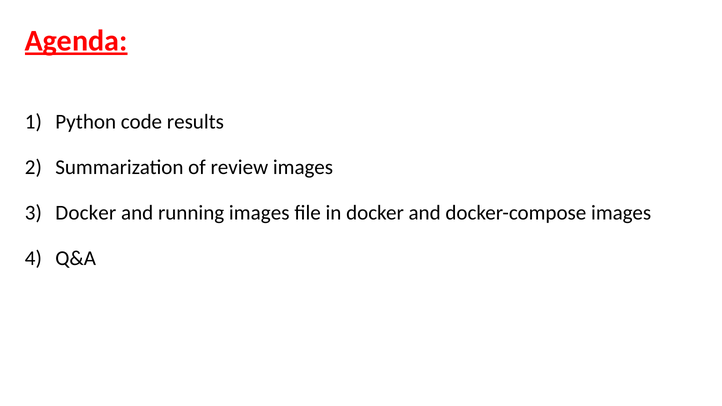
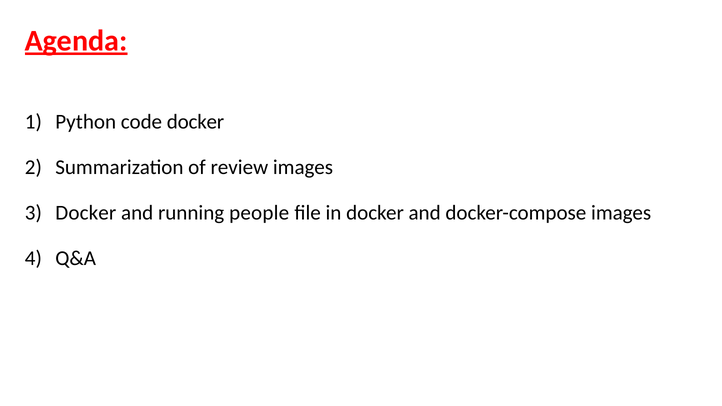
code results: results -> docker
running images: images -> people
